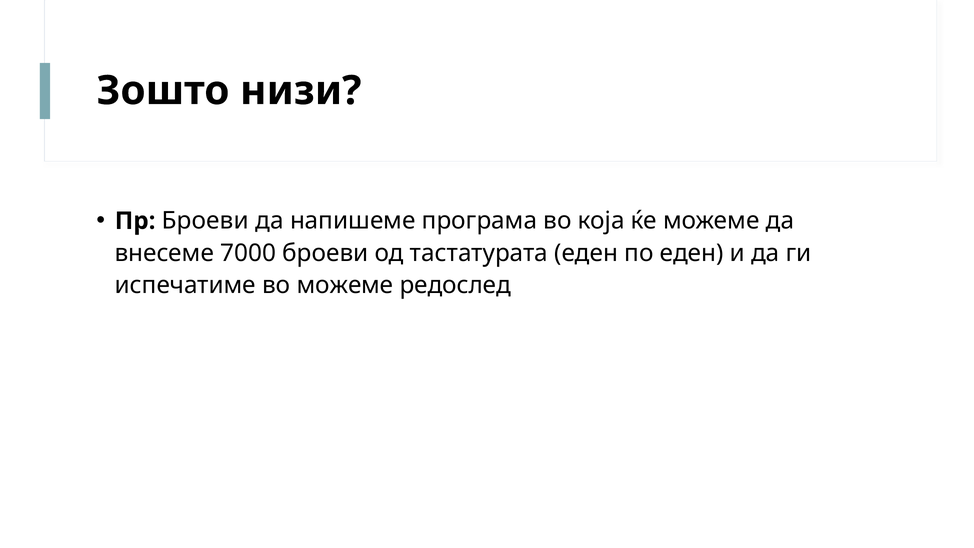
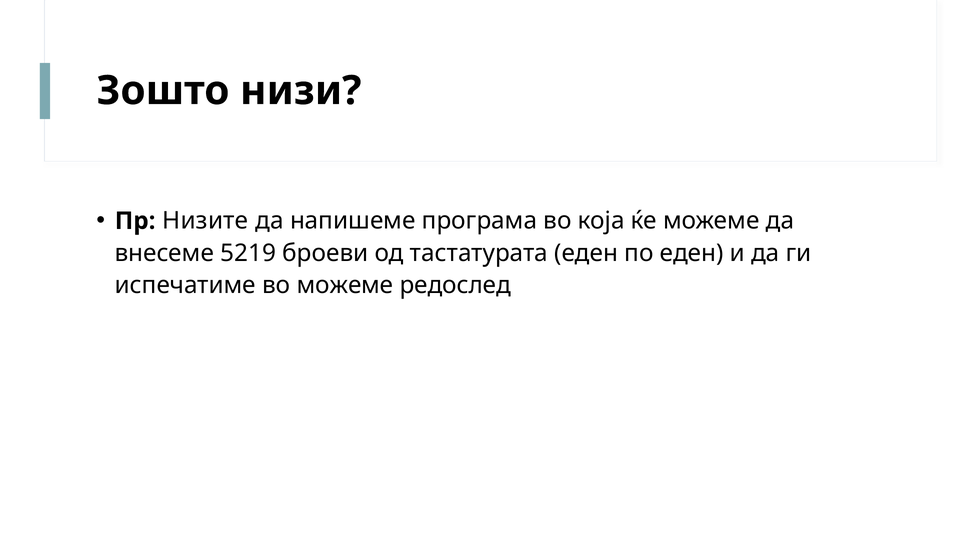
Пр Броеви: Броеви -> Низите
7000: 7000 -> 5219
